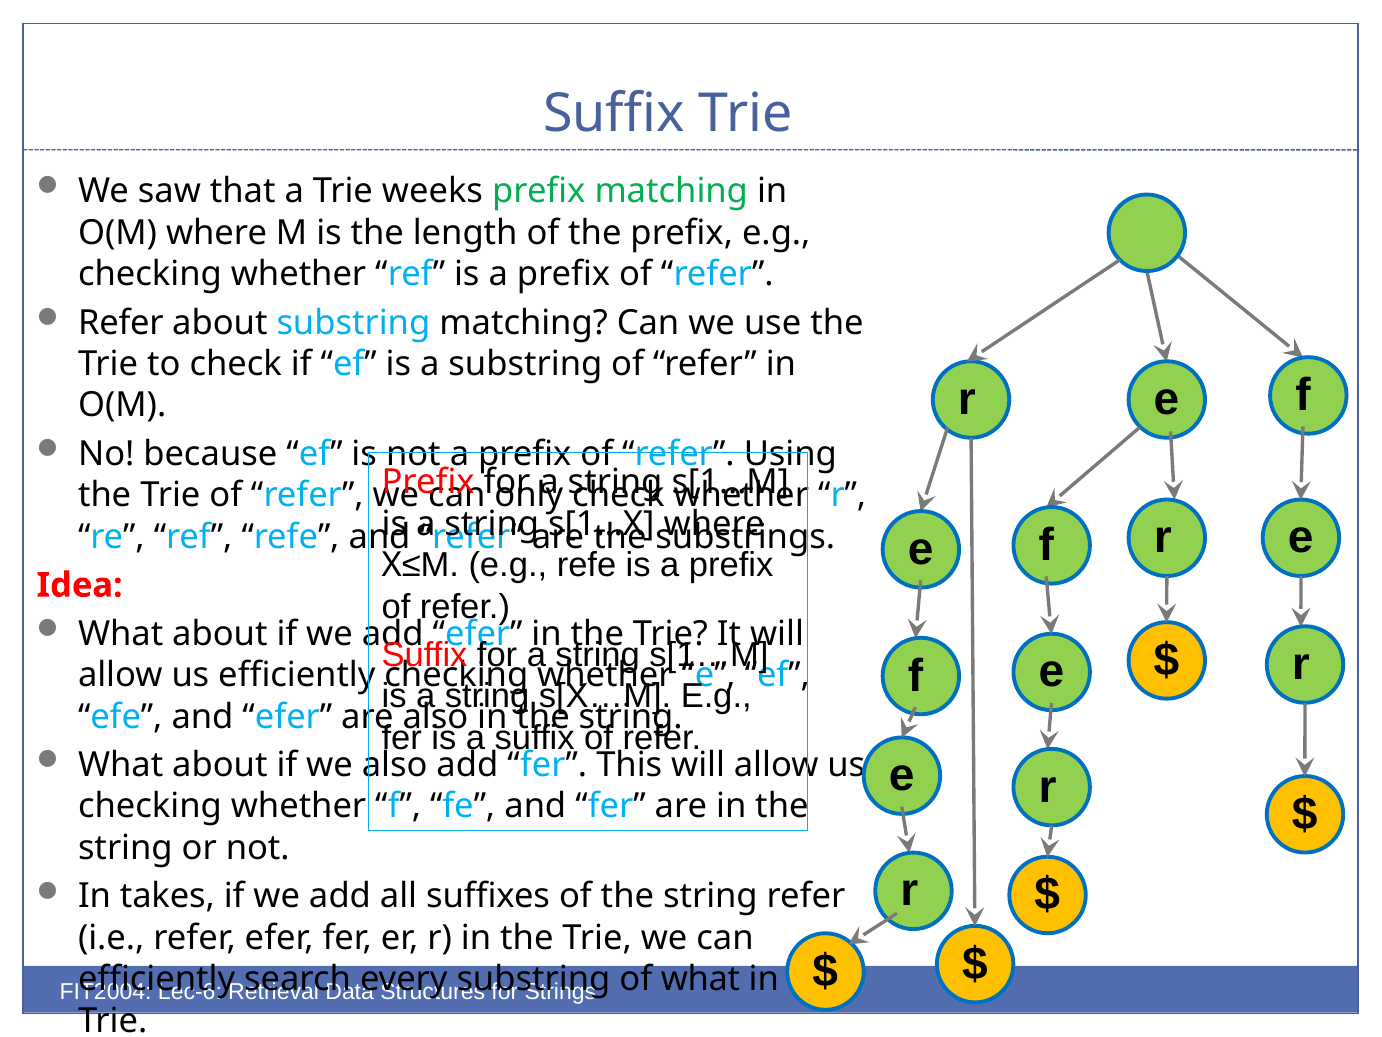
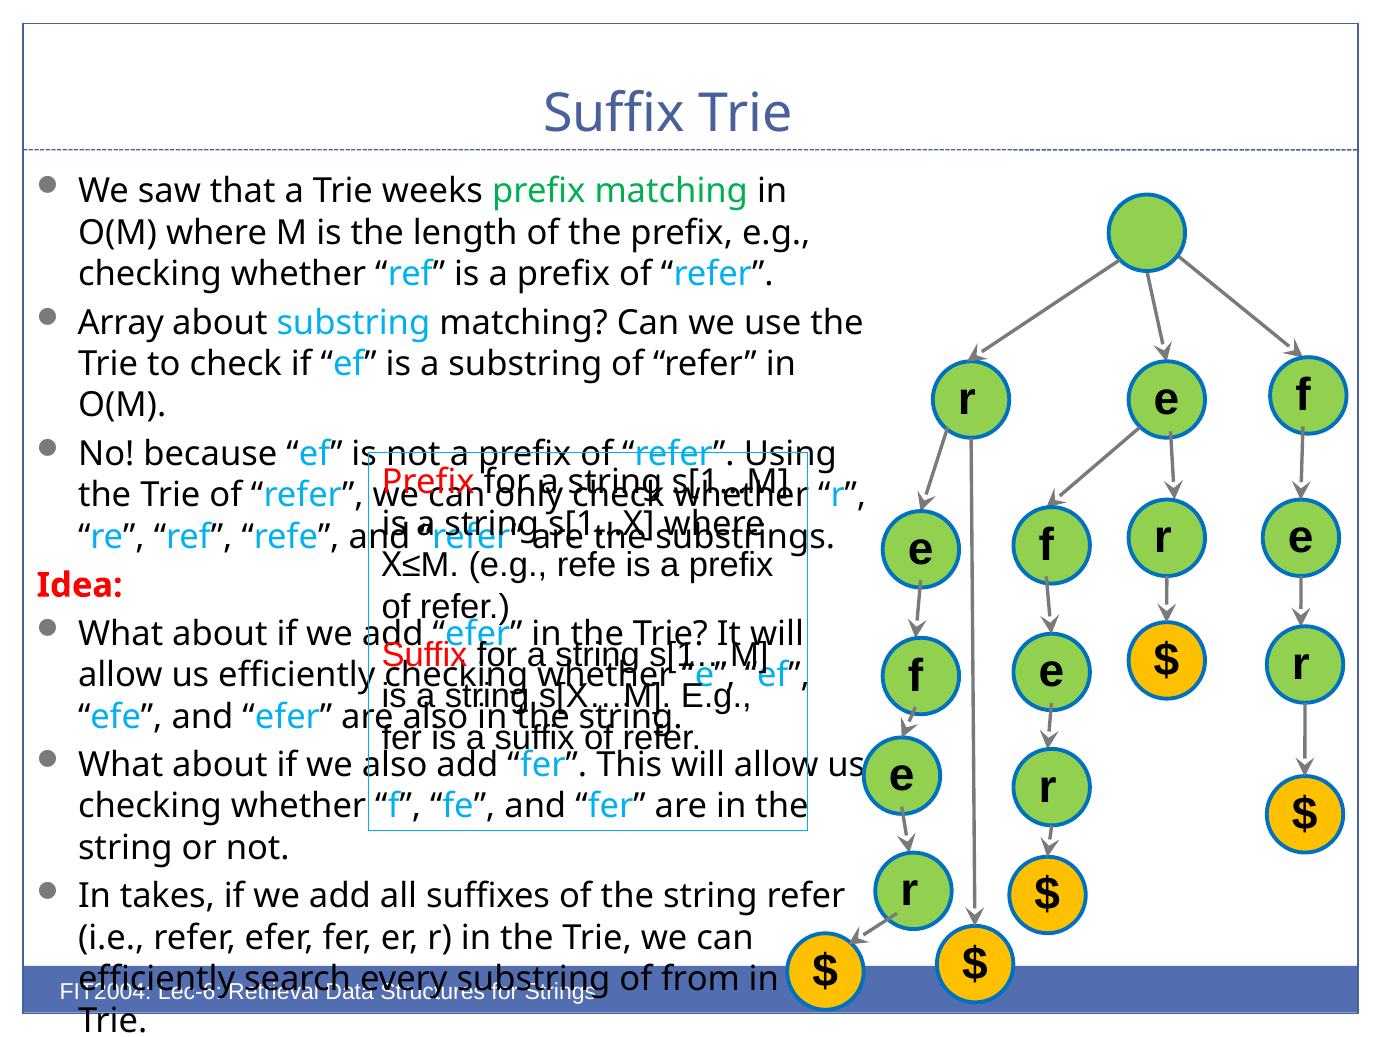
Refer at (121, 322): Refer -> Array
of what: what -> from
